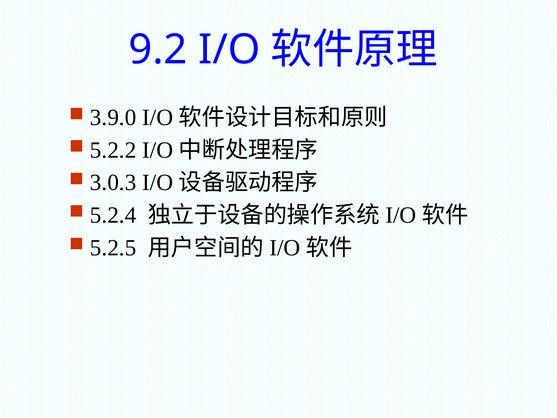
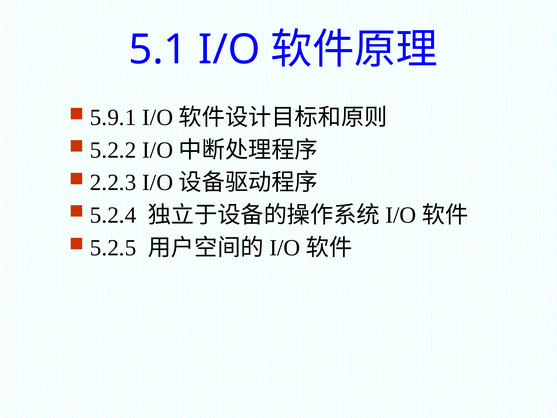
9.2: 9.2 -> 5.1
3.9.0: 3.9.0 -> 5.9.1
3.0.3: 3.0.3 -> 2.2.3
